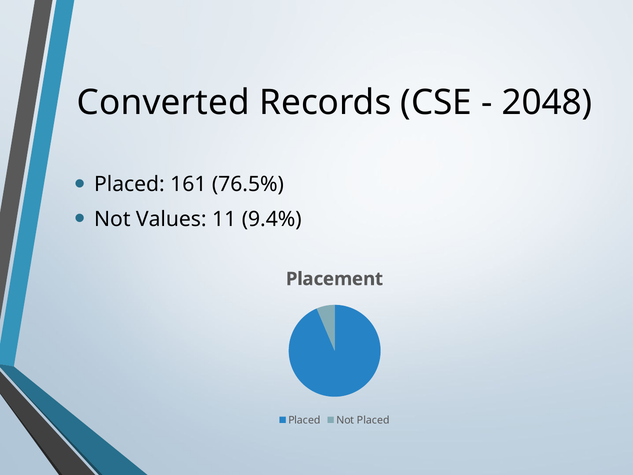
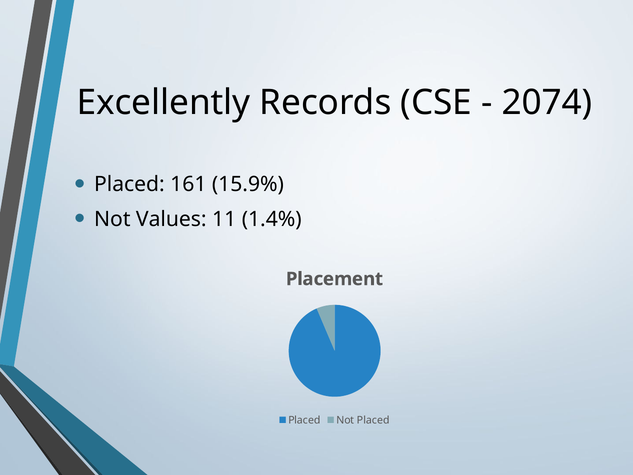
Converted: Converted -> Excellently
2048: 2048 -> 2074
76.5%: 76.5% -> 15.9%
9.4%: 9.4% -> 1.4%
